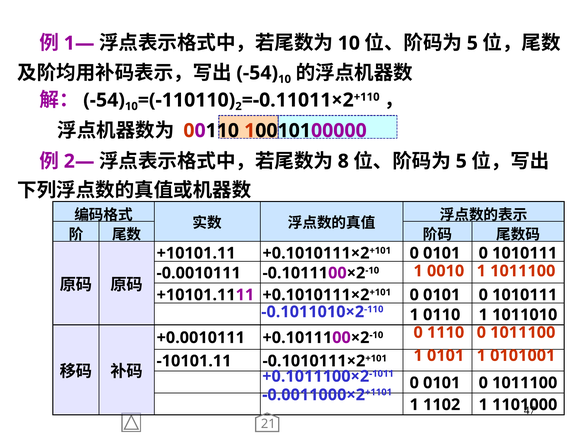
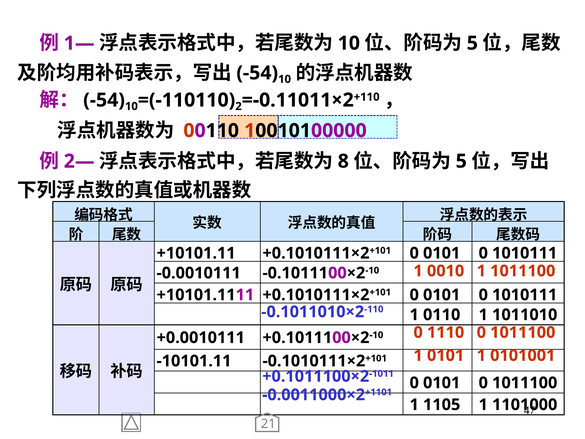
1102: 1102 -> 1105
